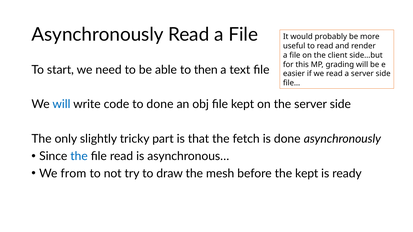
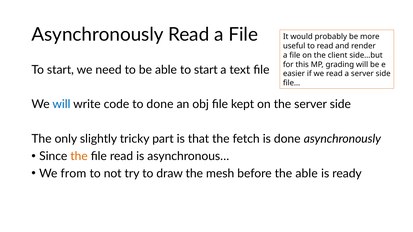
able to then: then -> start
the at (79, 156) colour: blue -> orange
the kept: kept -> able
